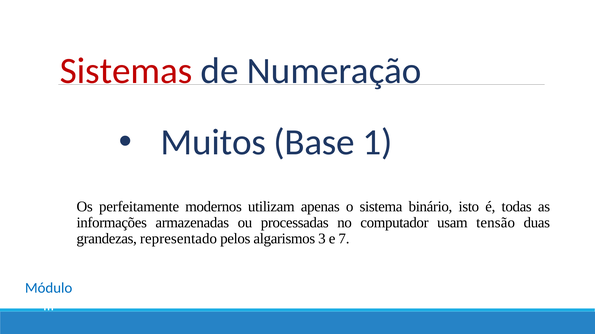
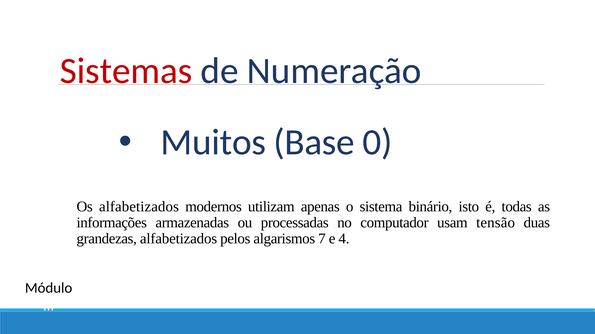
1: 1 -> 0
Os perfeitamente: perfeitamente -> alfabetizados
grandezas representado: representado -> alfabetizados
3: 3 -> 7
7: 7 -> 4
Módulo colour: blue -> black
